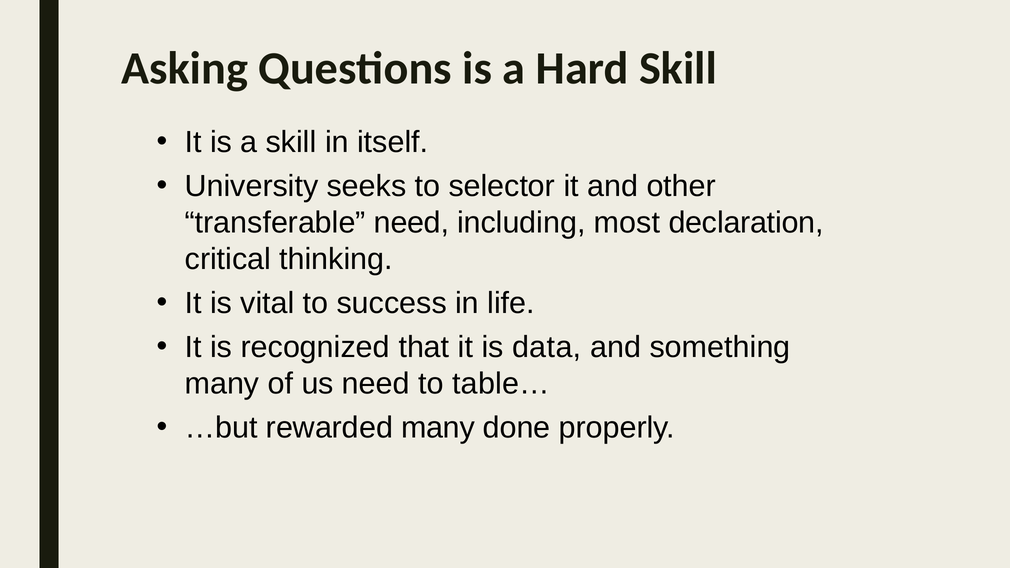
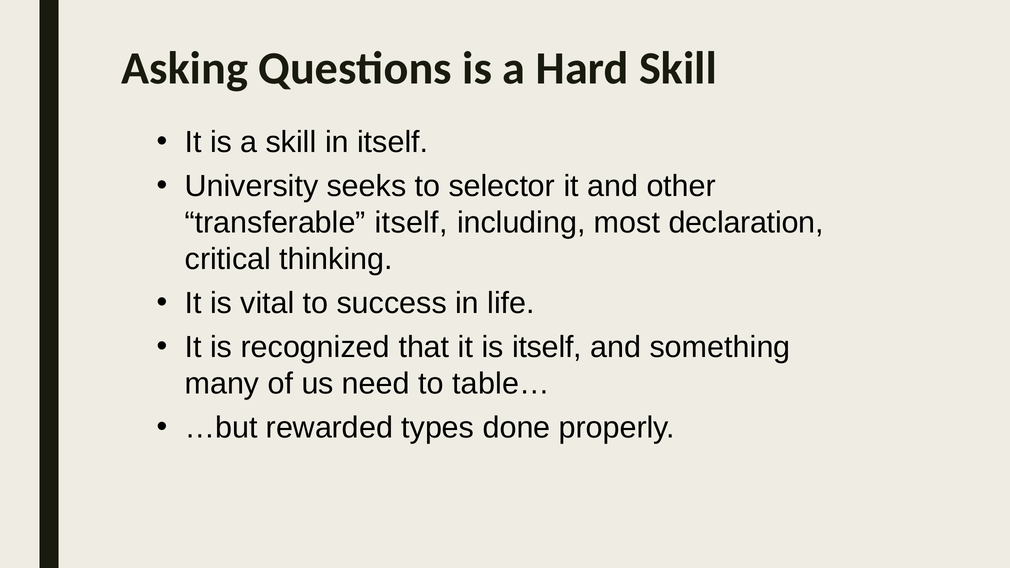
transferable need: need -> itself
is data: data -> itself
rewarded many: many -> types
